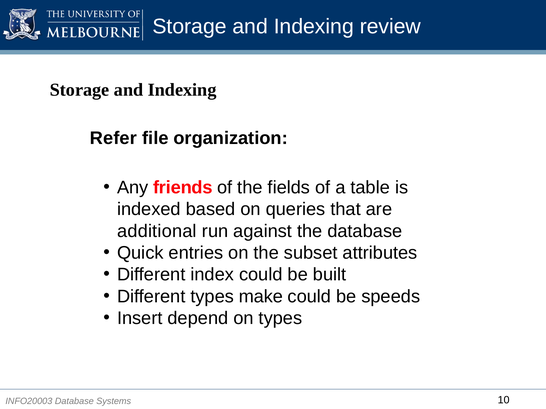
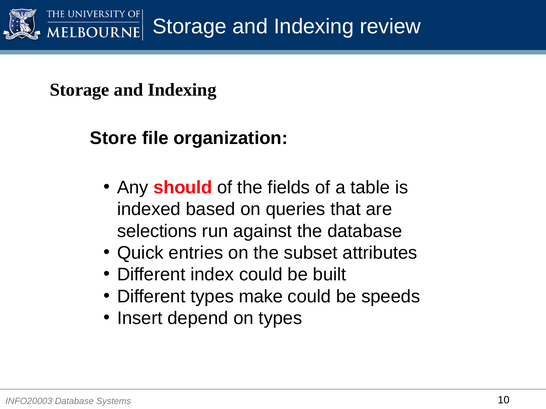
Refer: Refer -> Store
friends: friends -> should
additional: additional -> selections
